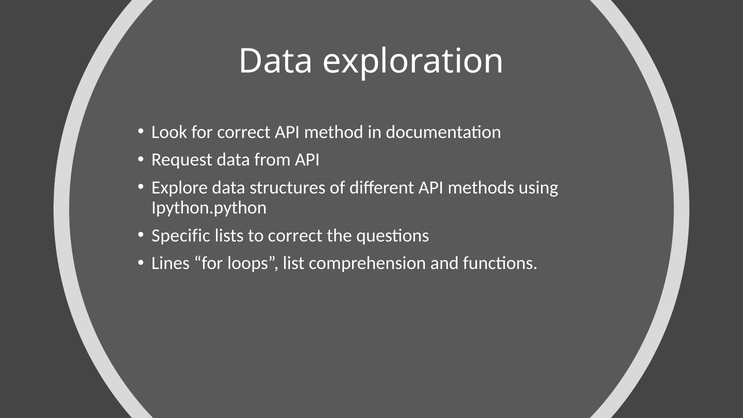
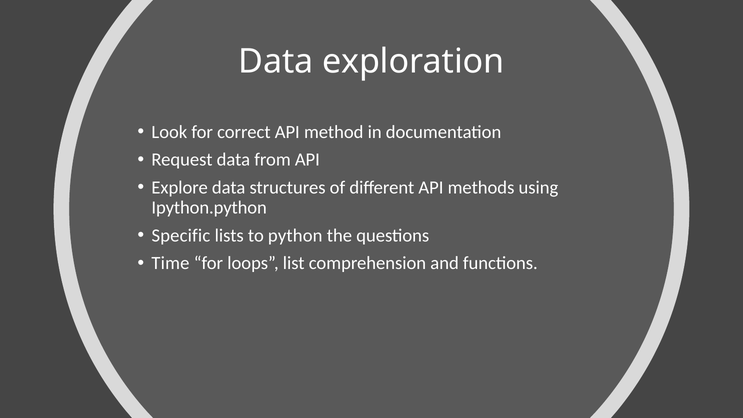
to correct: correct -> python
Lines: Lines -> Time
